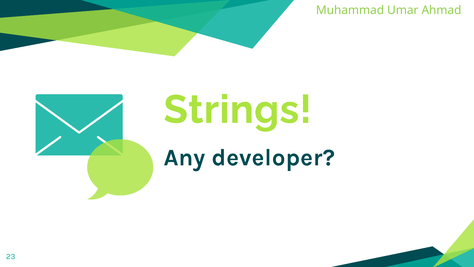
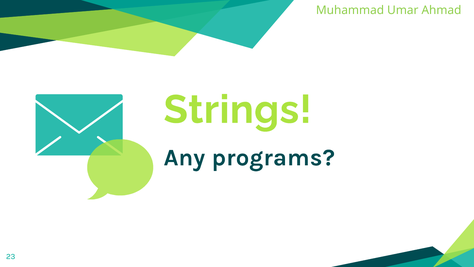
developer: developer -> programs
